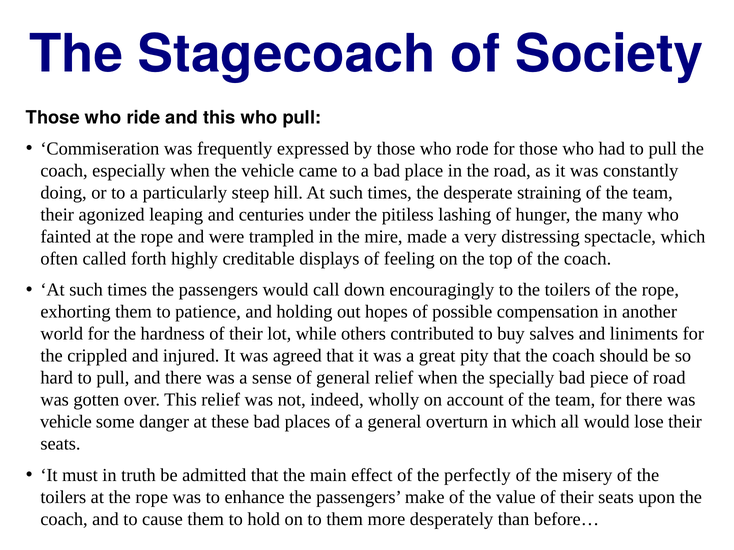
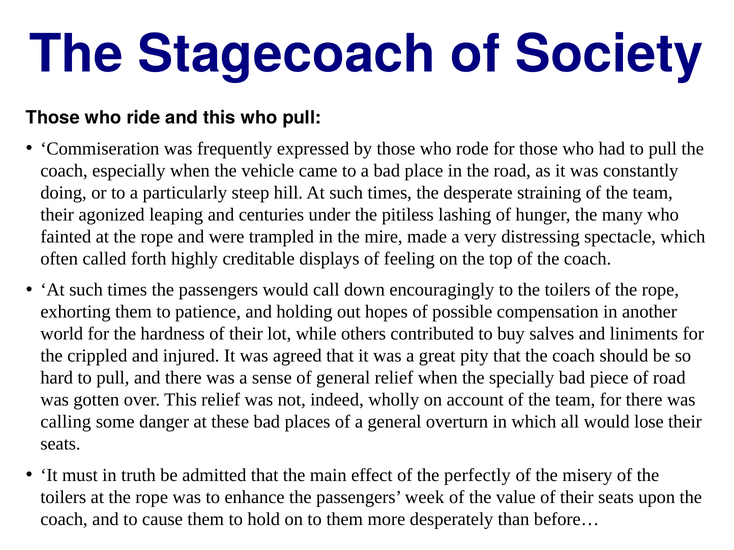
vehicle at (66, 422): vehicle -> calling
make: make -> week
